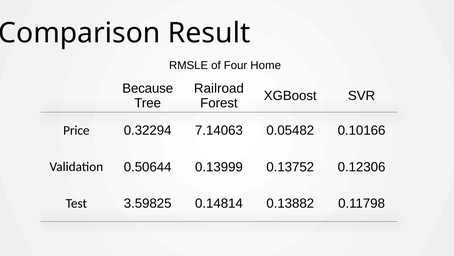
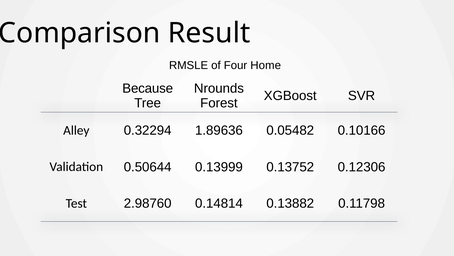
Railroad: Railroad -> Nrounds
Price: Price -> Alley
7.14063: 7.14063 -> 1.89636
3.59825: 3.59825 -> 2.98760
